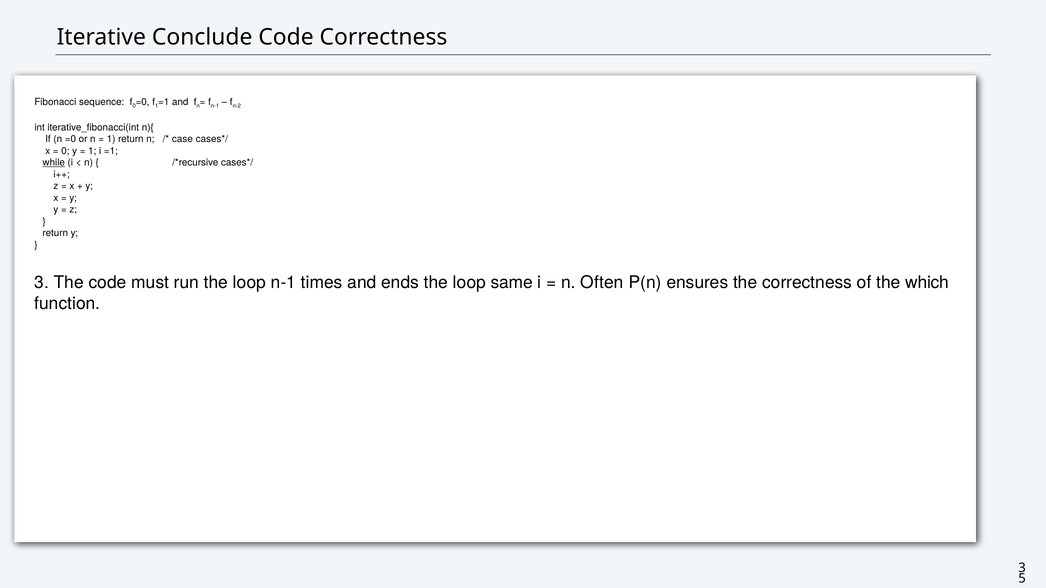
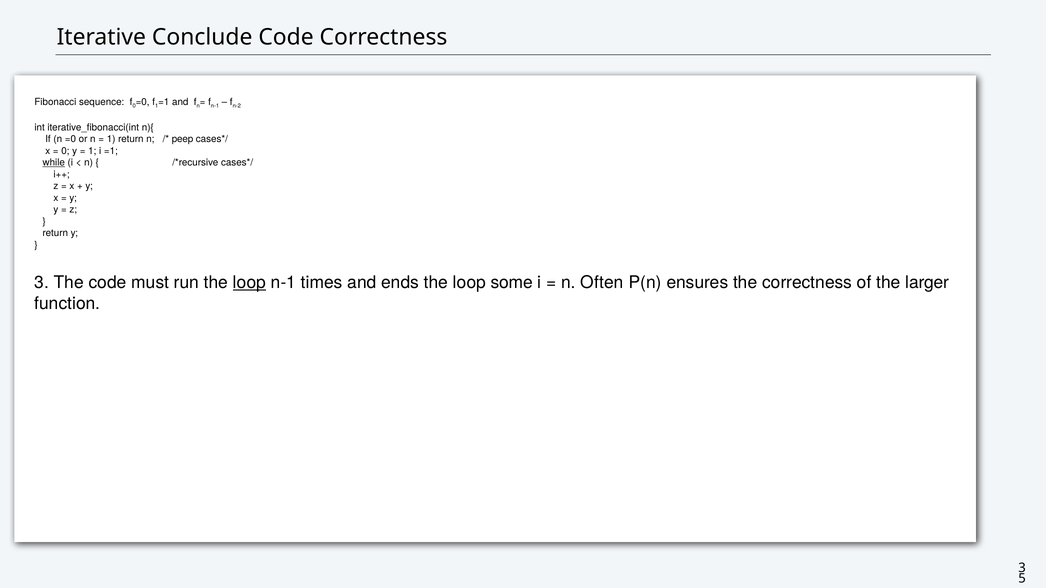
case: case -> peep
loop at (249, 283) underline: none -> present
same: same -> some
which: which -> larger
